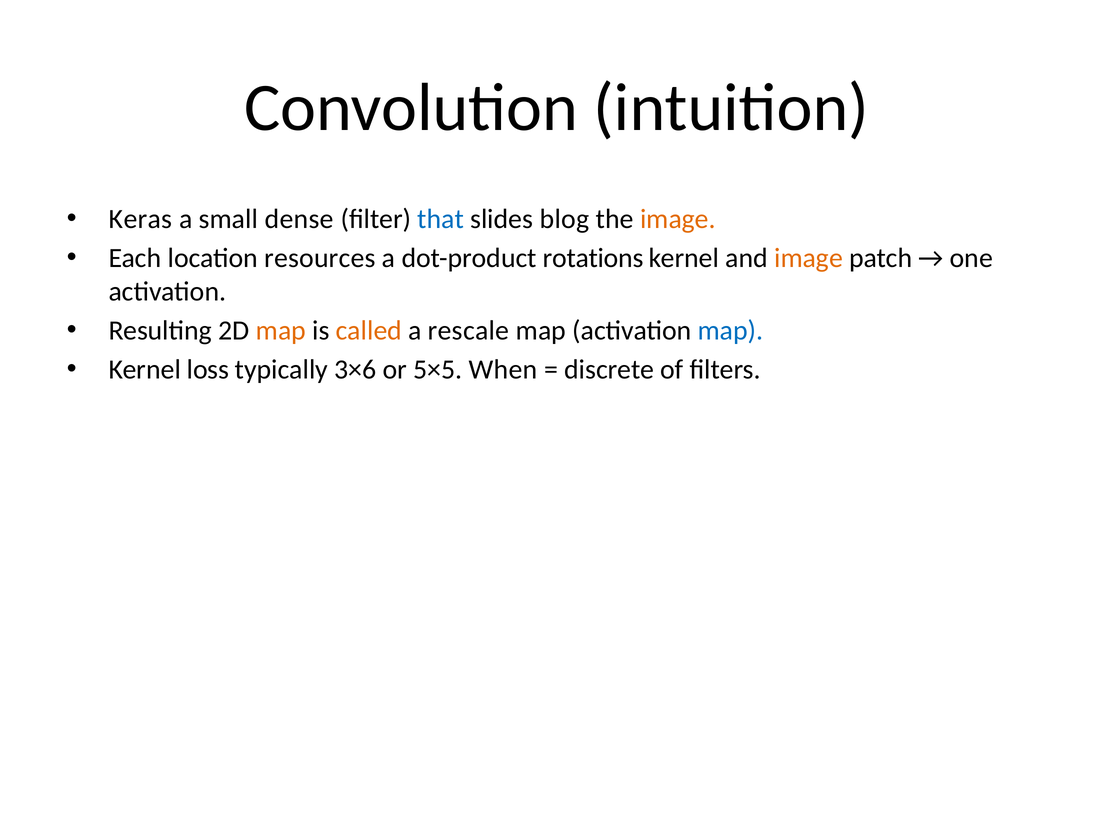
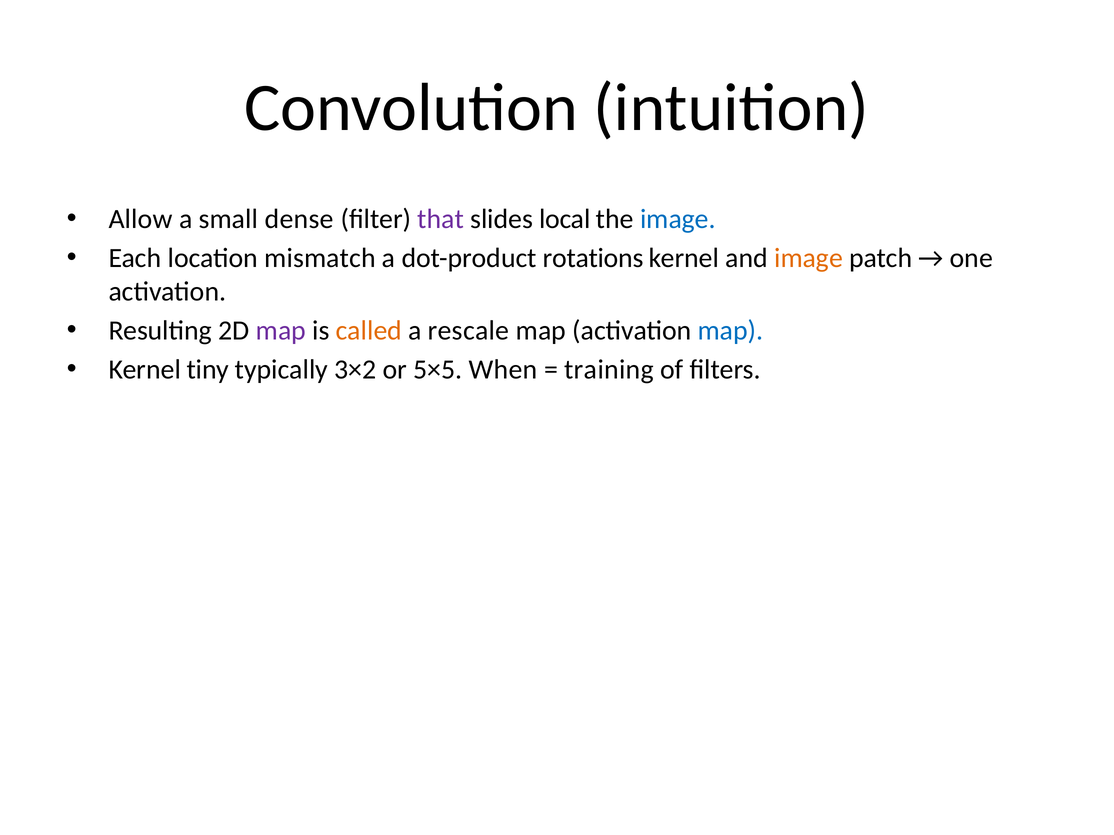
Keras: Keras -> Allow
that colour: blue -> purple
blog: blog -> local
image at (678, 219) colour: orange -> blue
resources: resources -> mismatch
map at (281, 331) colour: orange -> purple
loss: loss -> tiny
3×6: 3×6 -> 3×2
discrete: discrete -> training
